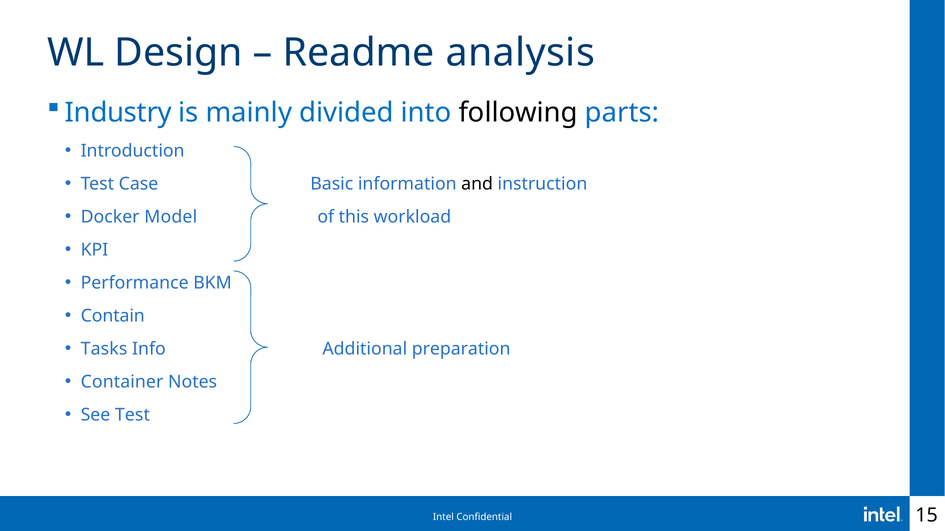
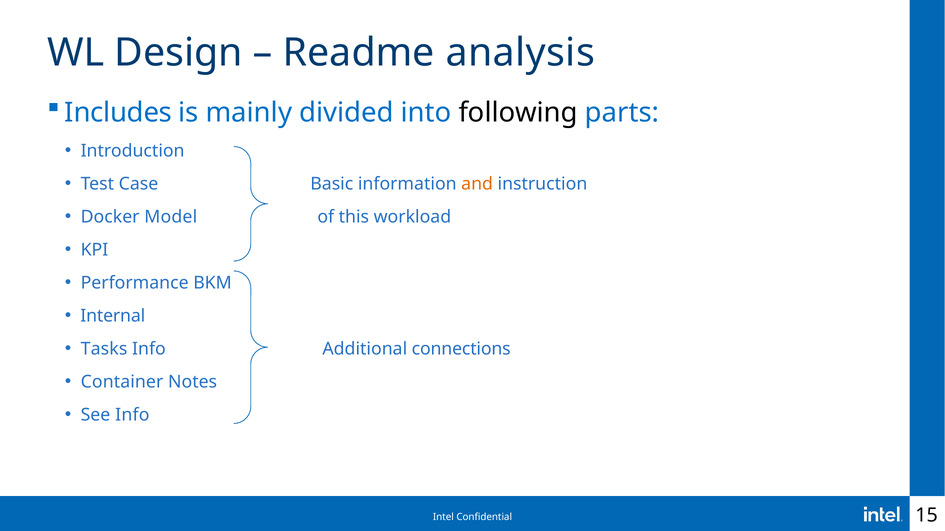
Industry: Industry -> Includes
and colour: black -> orange
Contain: Contain -> Internal
preparation: preparation -> connections
See Test: Test -> Info
